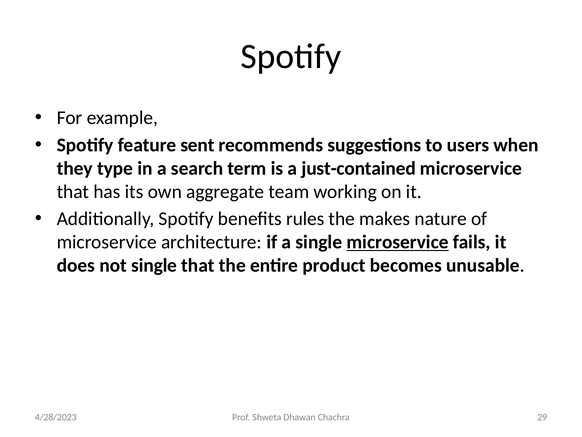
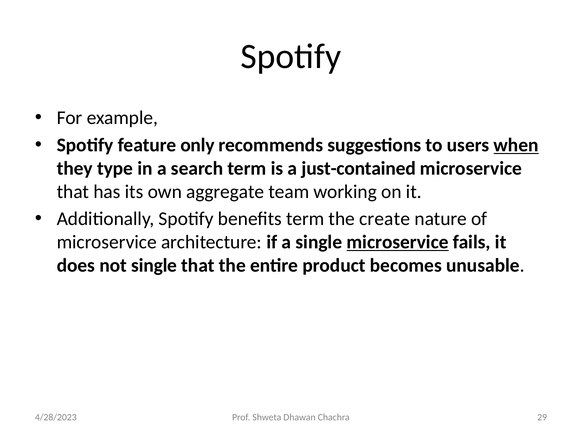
sent: sent -> only
when underline: none -> present
benefits rules: rules -> term
makes: makes -> create
